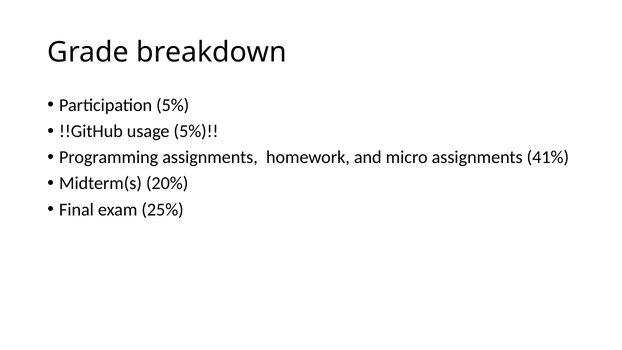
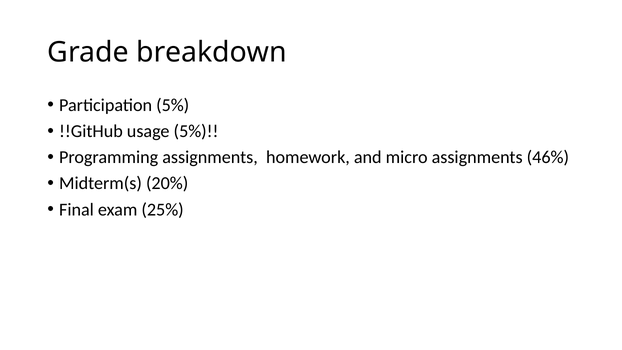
41%: 41% -> 46%
